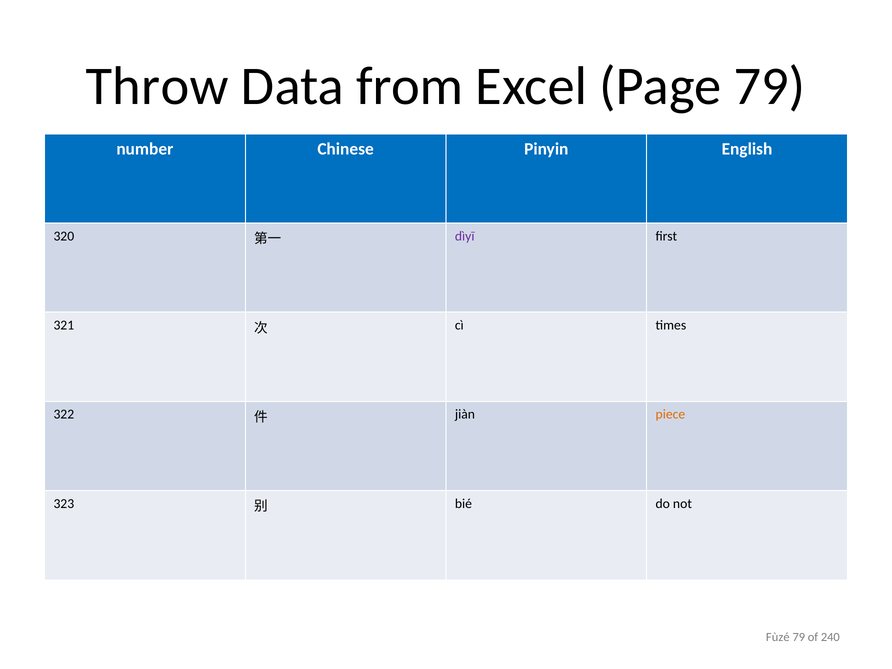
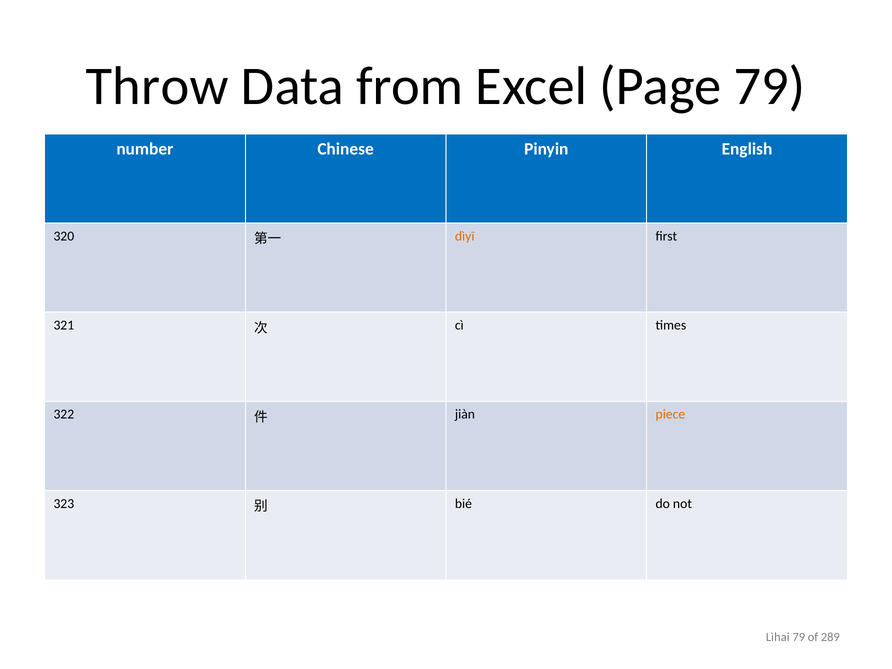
dìyī colour: purple -> orange
Fùzé: Fùzé -> Lìhai
240: 240 -> 289
